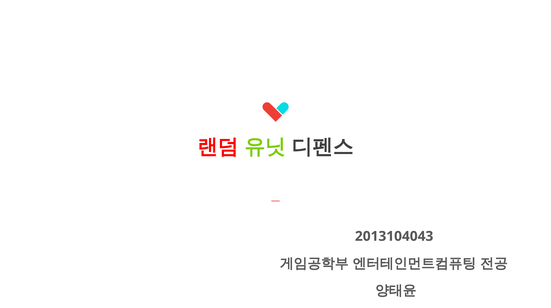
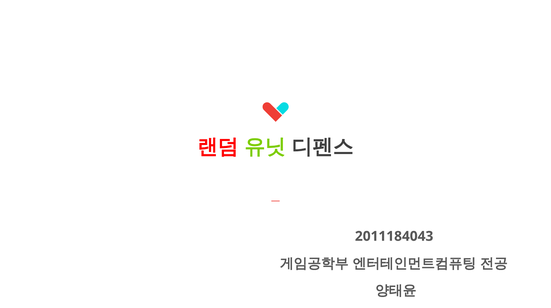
2013104043: 2013104043 -> 2011184043
